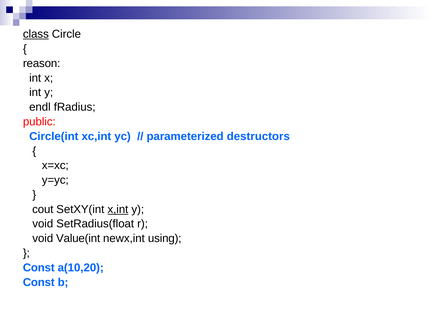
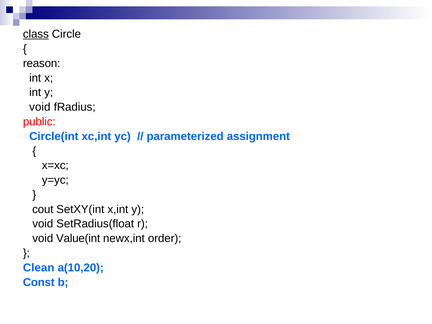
endl at (40, 107): endl -> void
destructors: destructors -> assignment
x,int underline: present -> none
using: using -> order
Const at (39, 268): Const -> Clean
